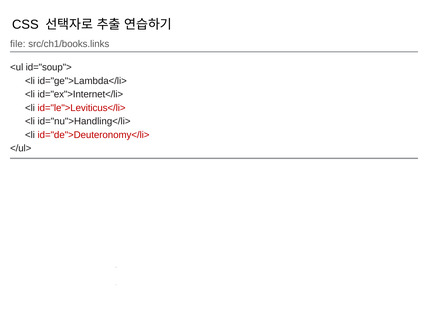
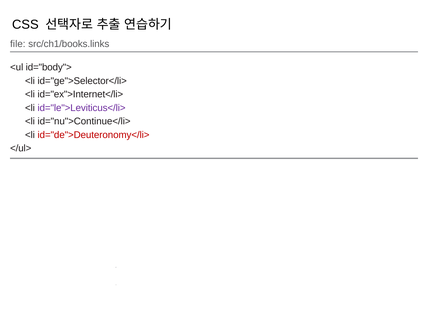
id="soup">: id="soup"> -> id="body">
id="ge">Lambda</li>: id="ge">Lambda</li> -> id="ge">Selector</li>
id="le">Leviticus</li> colour: red -> purple
id="nu">Handling</li>: id="nu">Handling</li> -> id="nu">Continue</li>
